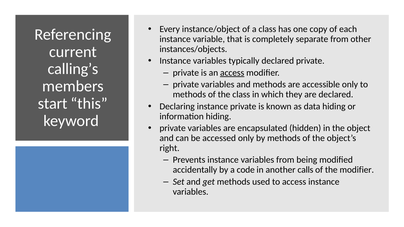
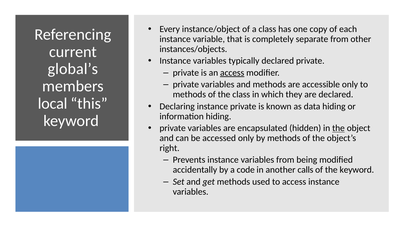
calling’s: calling’s -> global’s
start: start -> local
the at (338, 128) underline: none -> present
the modifier: modifier -> keyword
